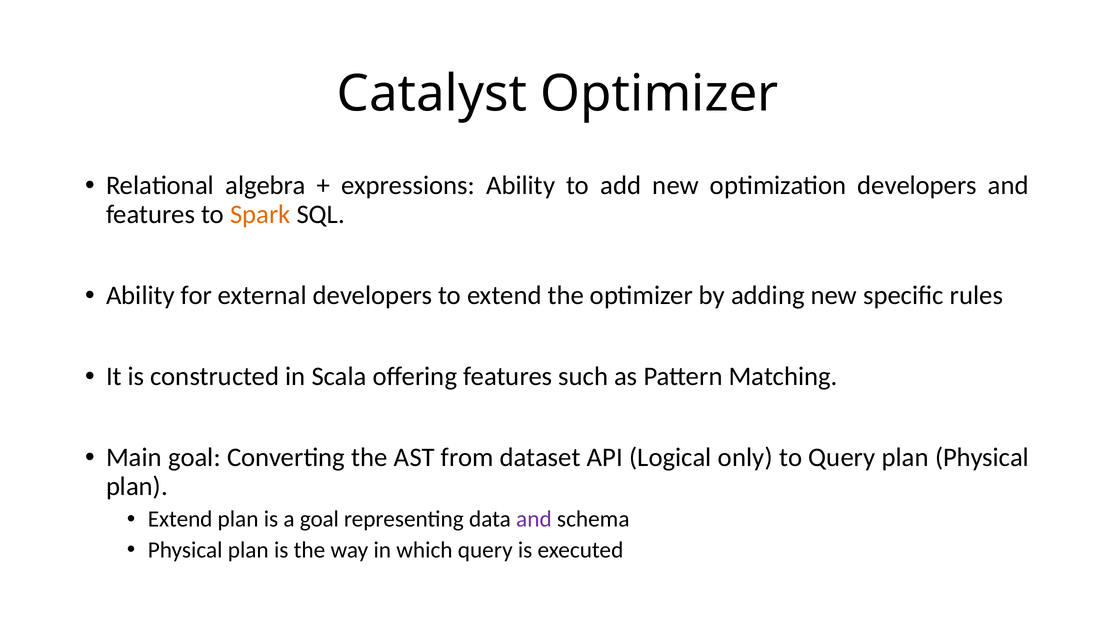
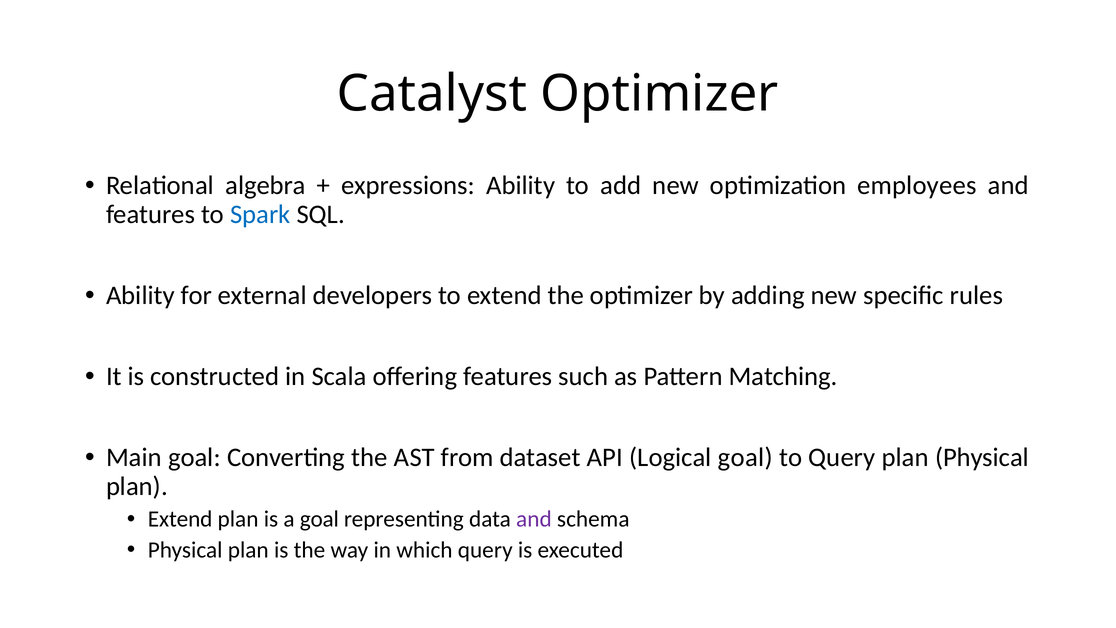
optimization developers: developers -> employees
Spark colour: orange -> blue
Logical only: only -> goal
